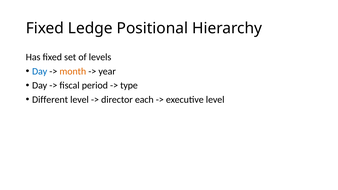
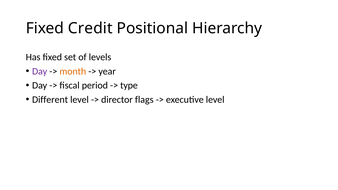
Ledge: Ledge -> Credit
Day at (40, 71) colour: blue -> purple
each: each -> flags
